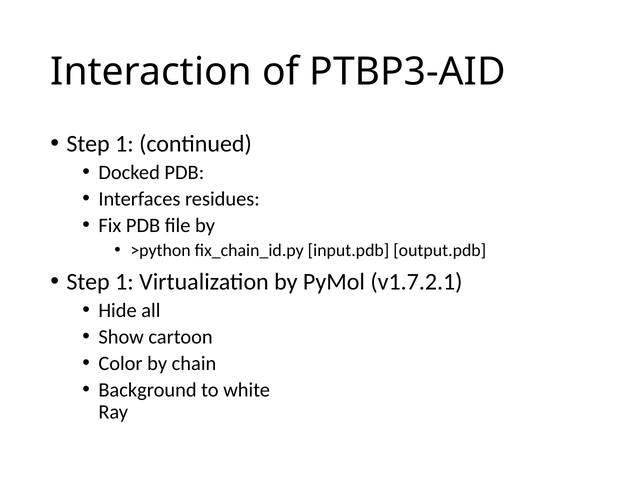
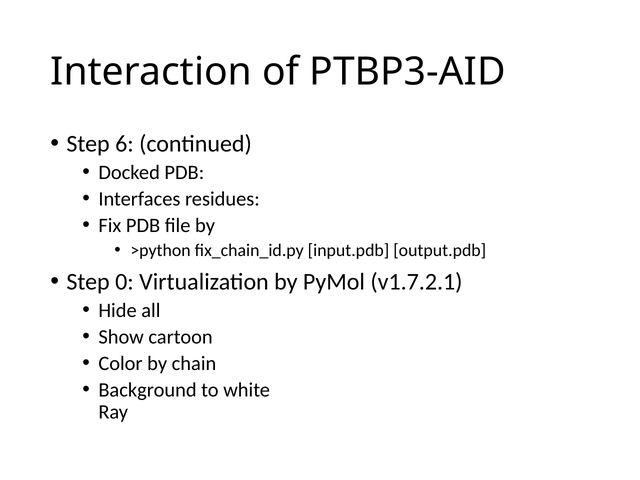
1 at (124, 144): 1 -> 6
1 at (124, 282): 1 -> 0
